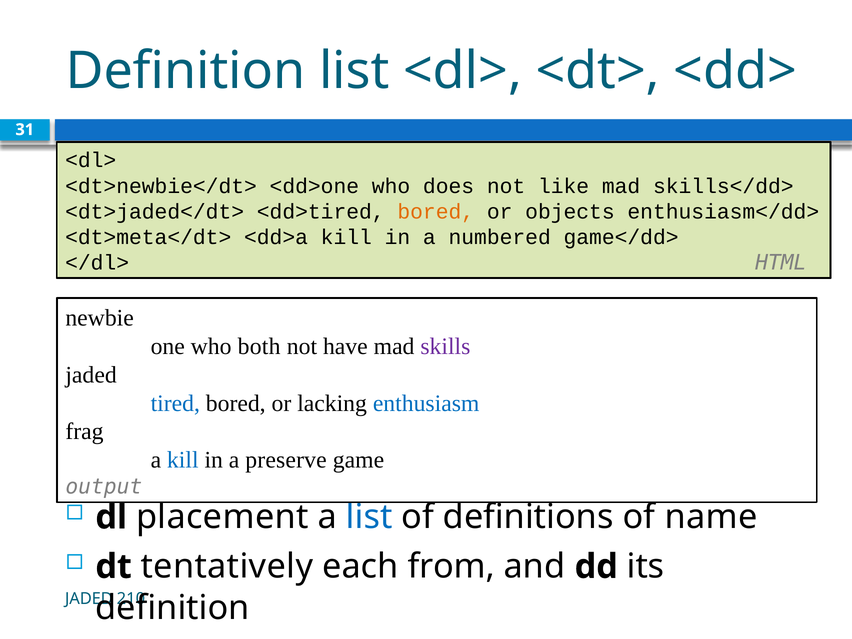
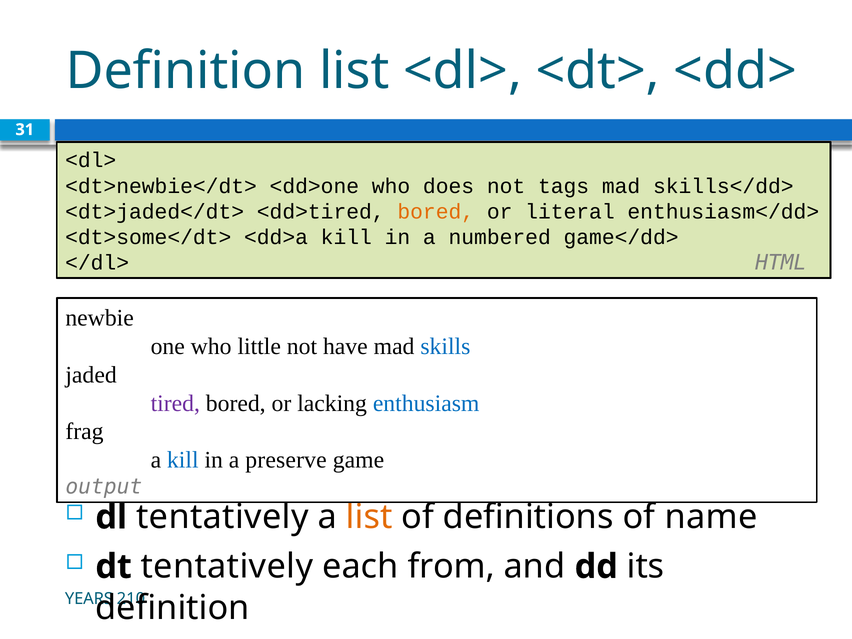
like: like -> tags
objects: objects -> literal
<dt>meta</dt>: <dt>meta</dt> -> <dt>some</dt>
both: both -> little
skills colour: purple -> blue
tired colour: blue -> purple
dl placement: placement -> tentatively
list at (369, 517) colour: blue -> orange
JADED at (89, 599): JADED -> YEARS
